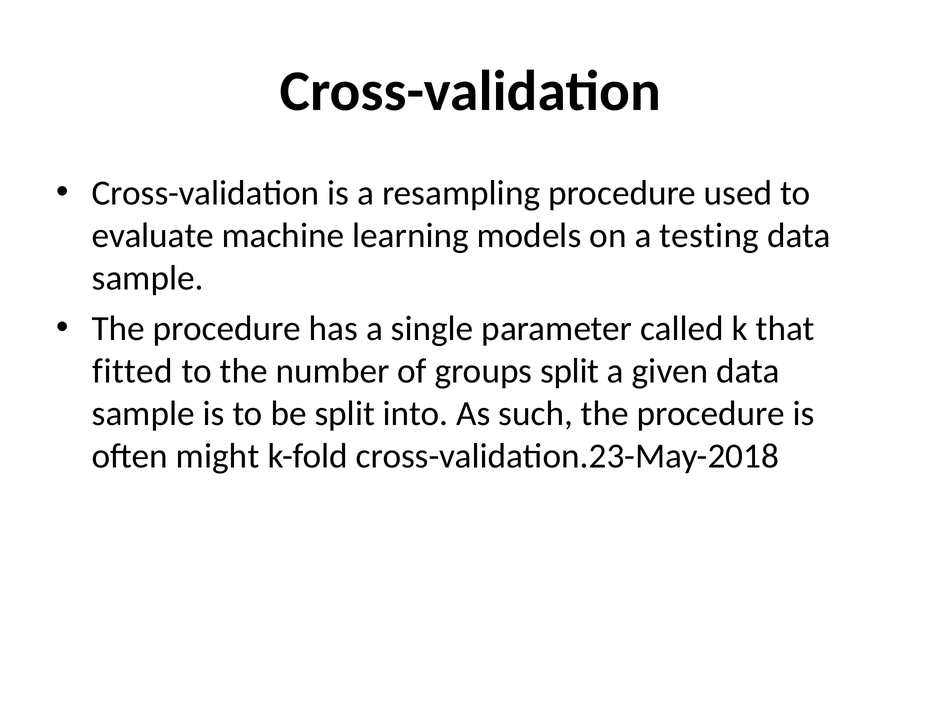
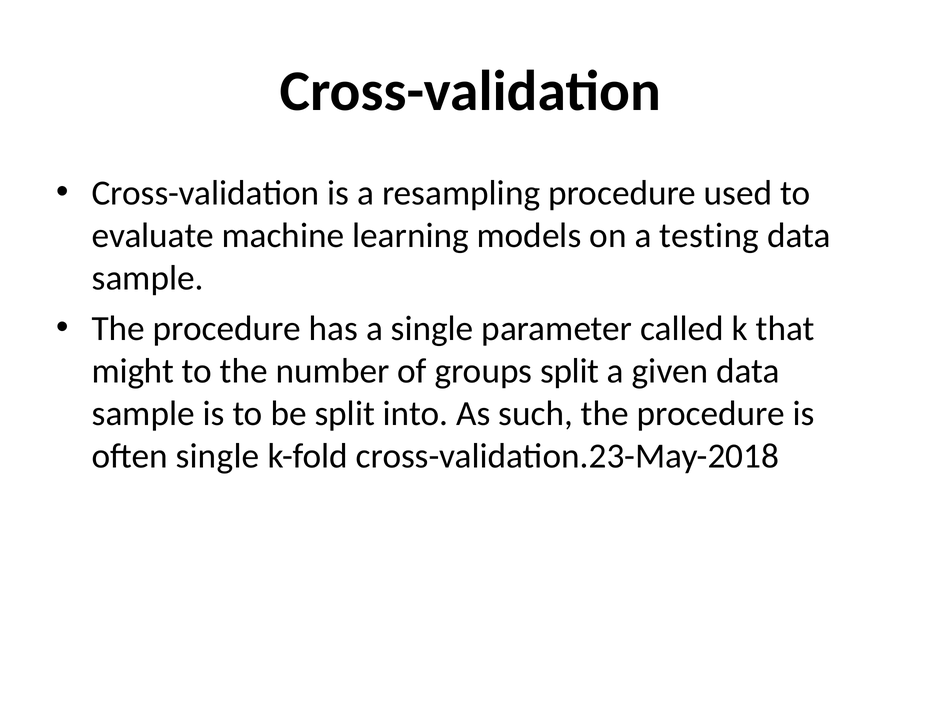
fitted: fitted -> might
often might: might -> single
